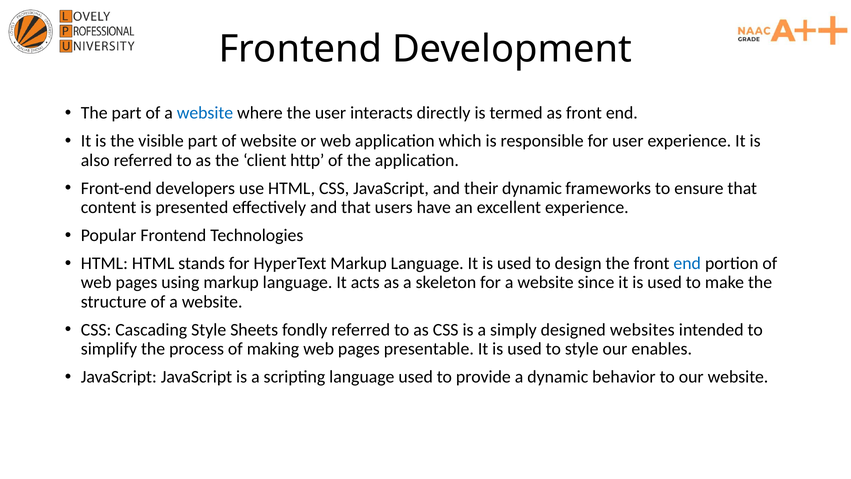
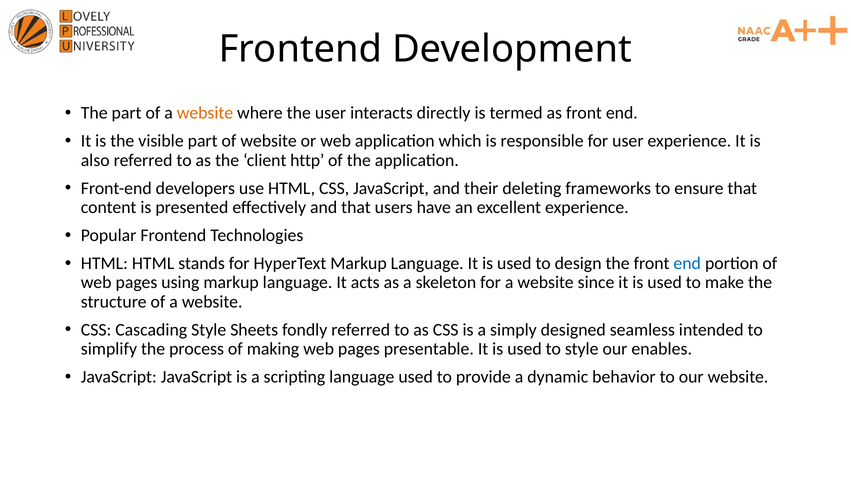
website at (205, 113) colour: blue -> orange
their dynamic: dynamic -> deleting
websites: websites -> seamless
